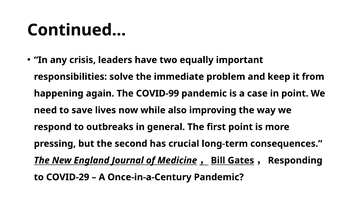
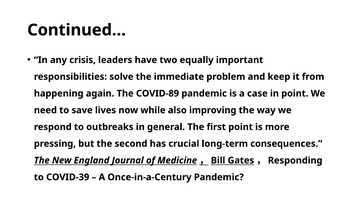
COVID-99: COVID-99 -> COVID-89
COVID-29: COVID-29 -> COVID-39
